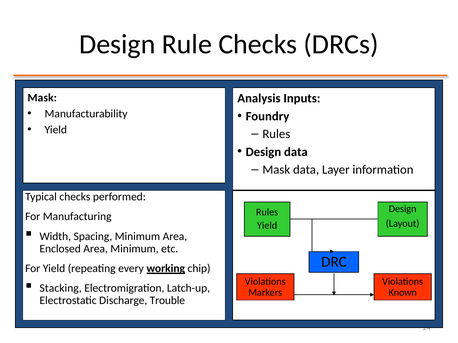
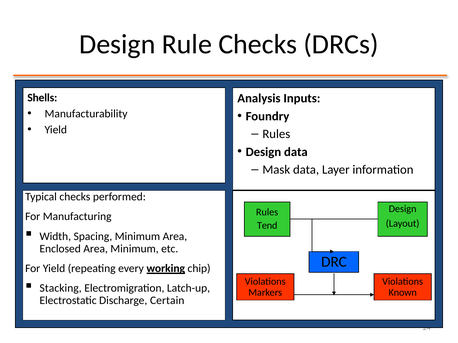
Mask at (42, 98): Mask -> Shells
Yield at (267, 226): Yield -> Tend
Trouble: Trouble -> Certain
